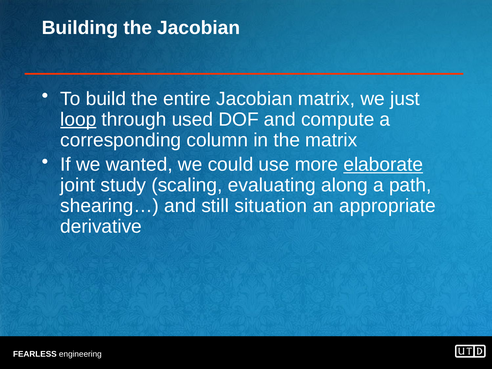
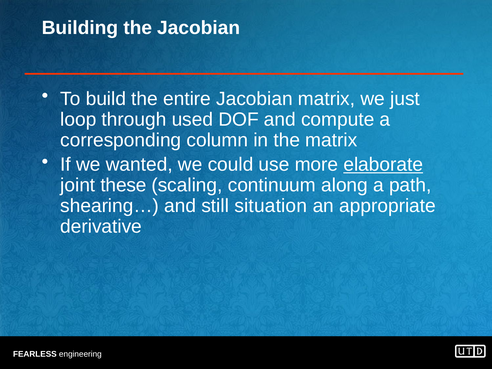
loop underline: present -> none
study: study -> these
evaluating: evaluating -> continuum
